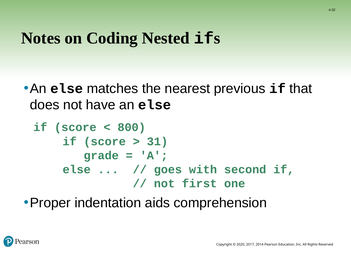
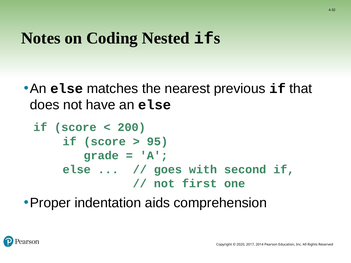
800: 800 -> 200
31: 31 -> 95
